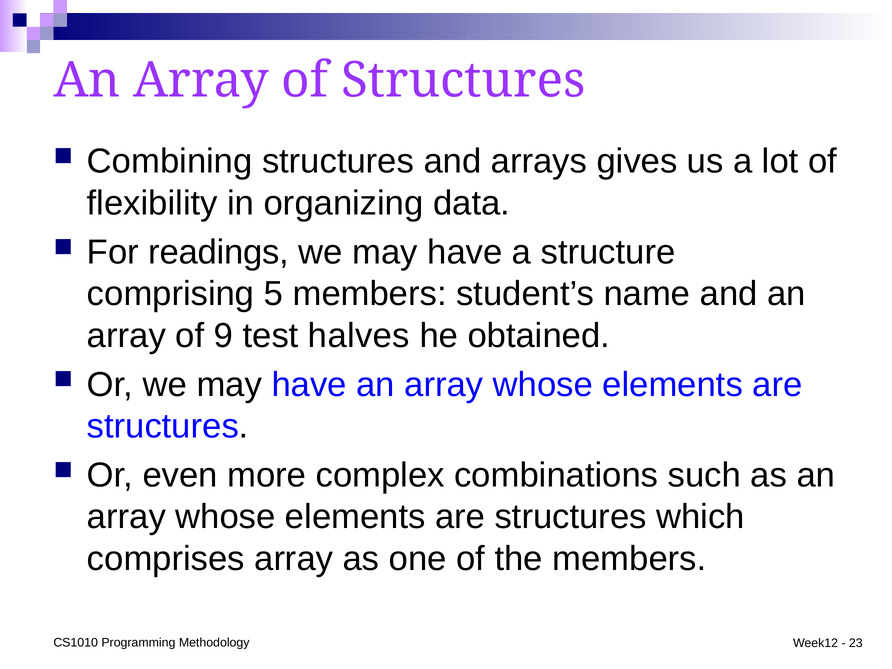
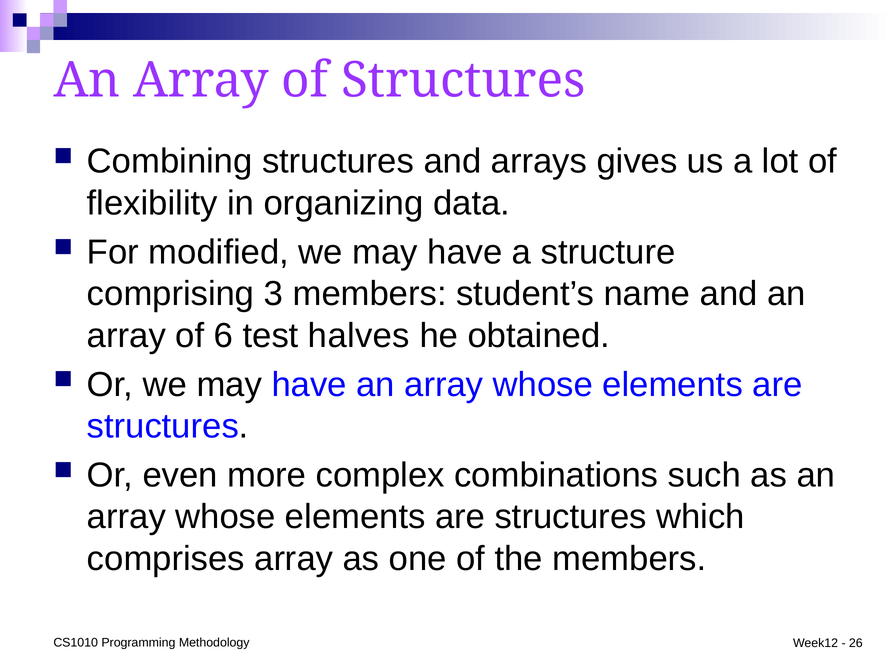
readings: readings -> modified
5: 5 -> 3
9: 9 -> 6
23: 23 -> 26
